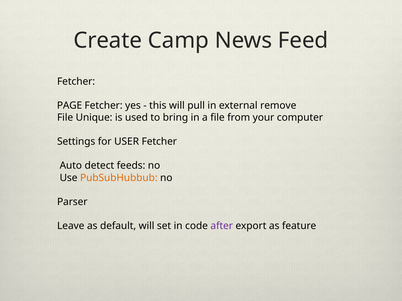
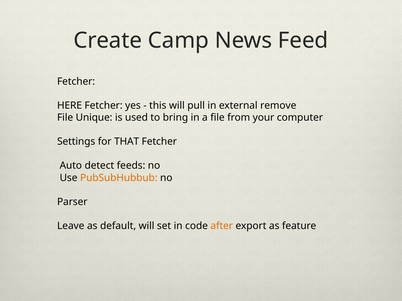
PAGE: PAGE -> HERE
USER: USER -> THAT
after colour: purple -> orange
